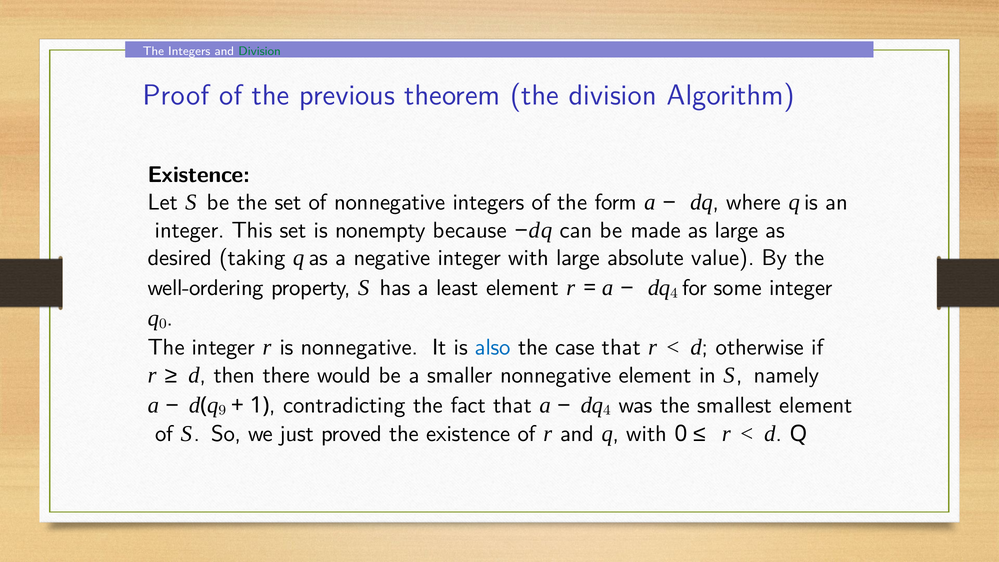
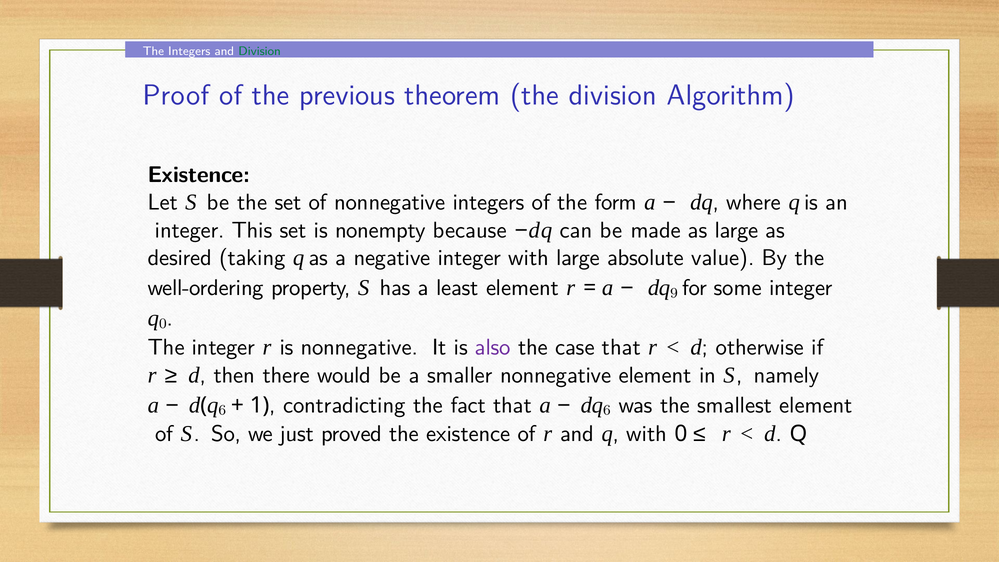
4 at (674, 293): 4 -> 9
also colour: blue -> purple
q 9: 9 -> 6
4 at (607, 410): 4 -> 6
